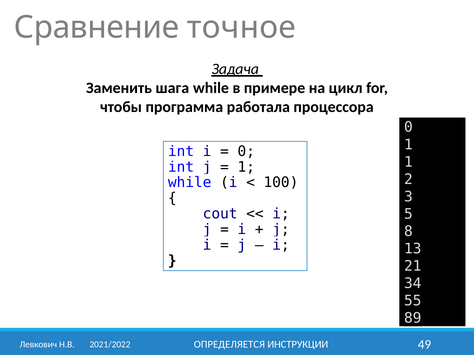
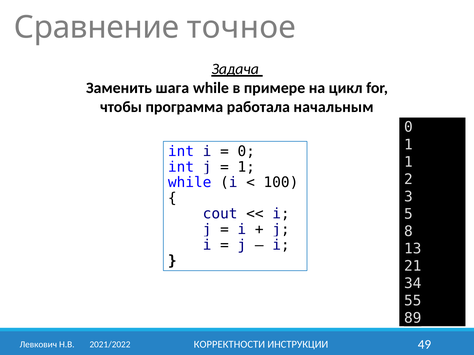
процессора: процессора -> начальным
ОПРЕДЕЛЯЕТСЯ: ОПРЕДЕЛЯЕТСЯ -> КОРРЕКТНОСТИ
